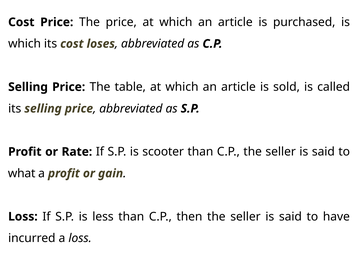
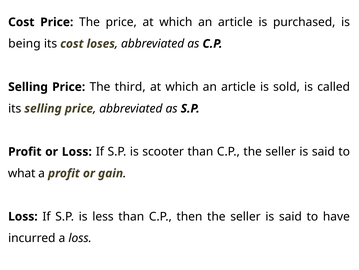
which at (25, 44): which -> being
table: table -> third
or Rate: Rate -> Loss
